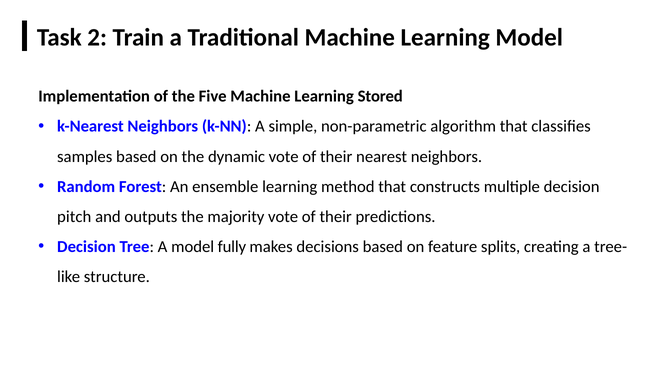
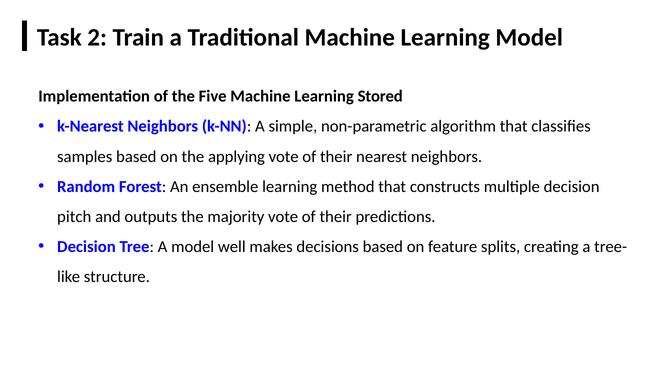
dynamic: dynamic -> applying
fully: fully -> well
